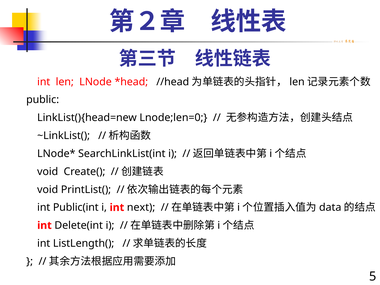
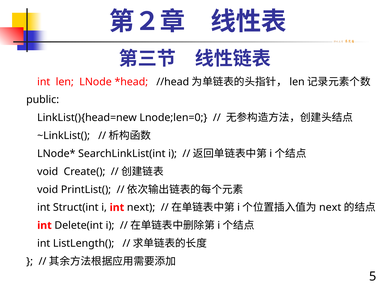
Public(int: Public(int -> Struct(int
data at (330, 207): data -> next
